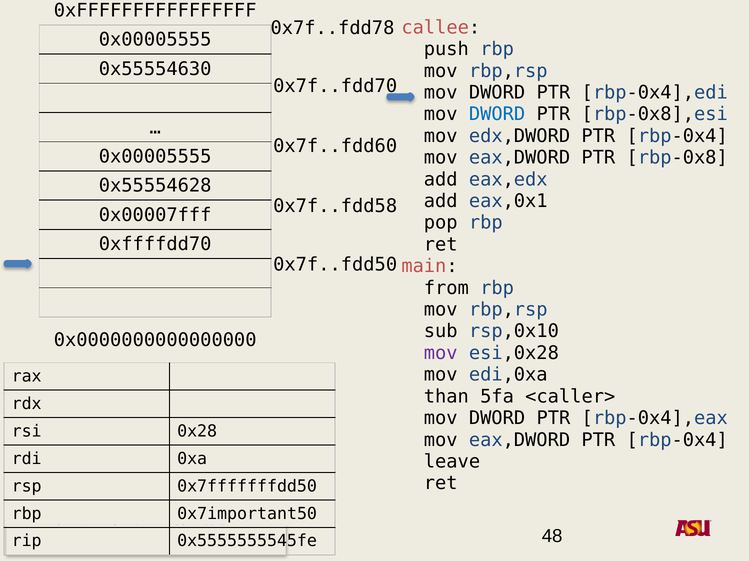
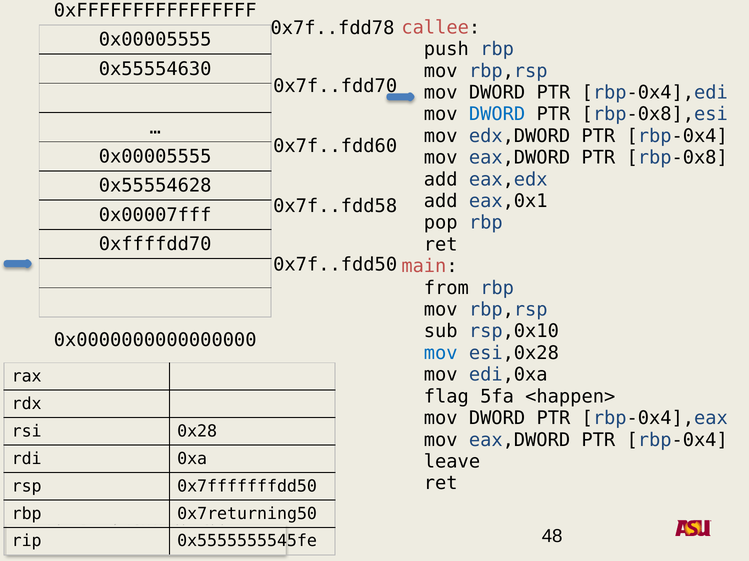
mov at (441, 353) colour: purple -> blue
than: than -> flag
<caller>: <caller> -> <happen>
0x7important50: 0x7important50 -> 0x7returning50
